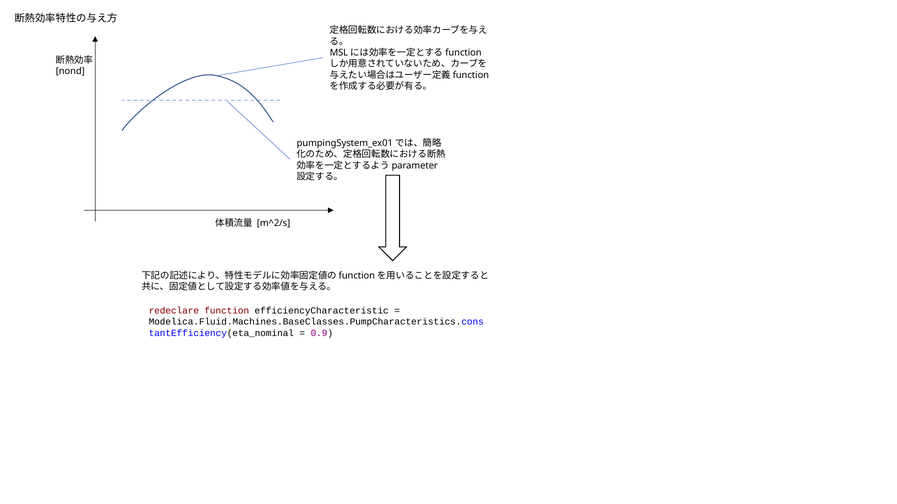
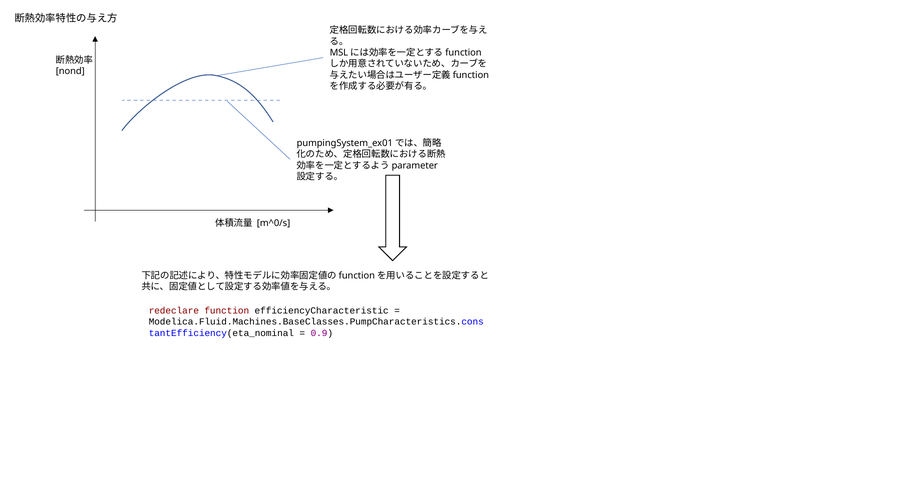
m^2/s: m^2/s -> m^0/s
